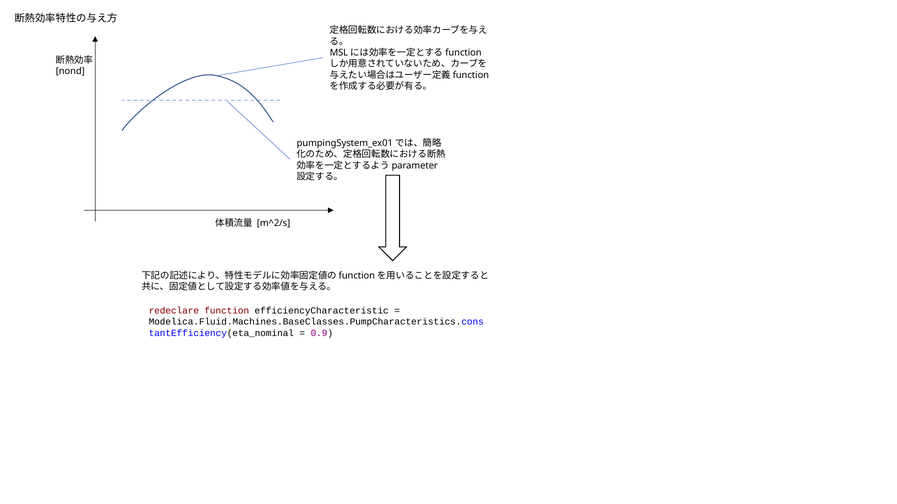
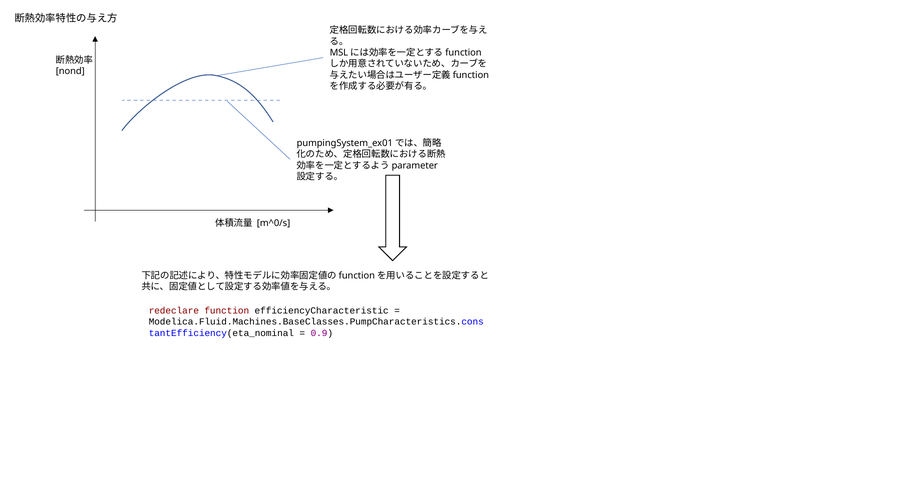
m^2/s: m^2/s -> m^0/s
